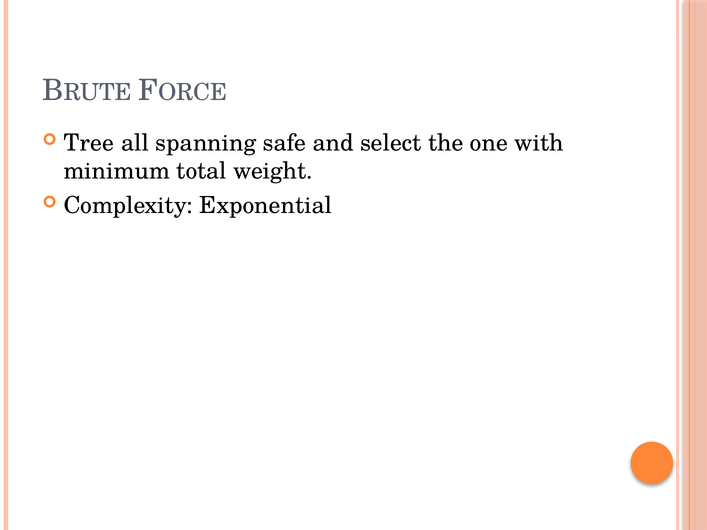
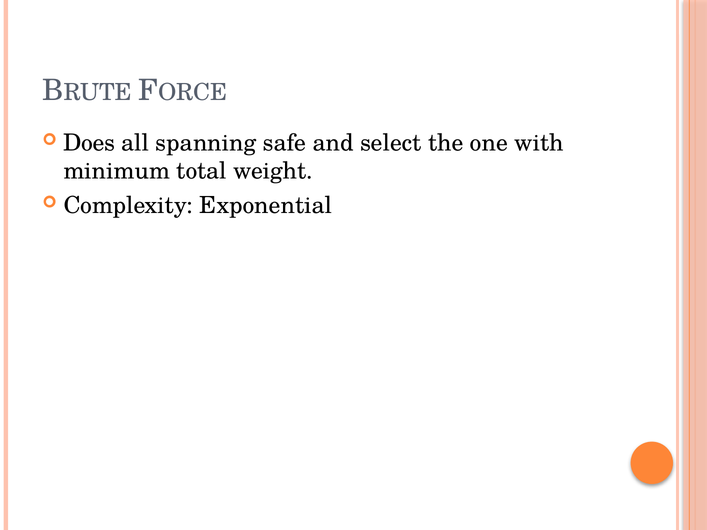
Tree: Tree -> Does
